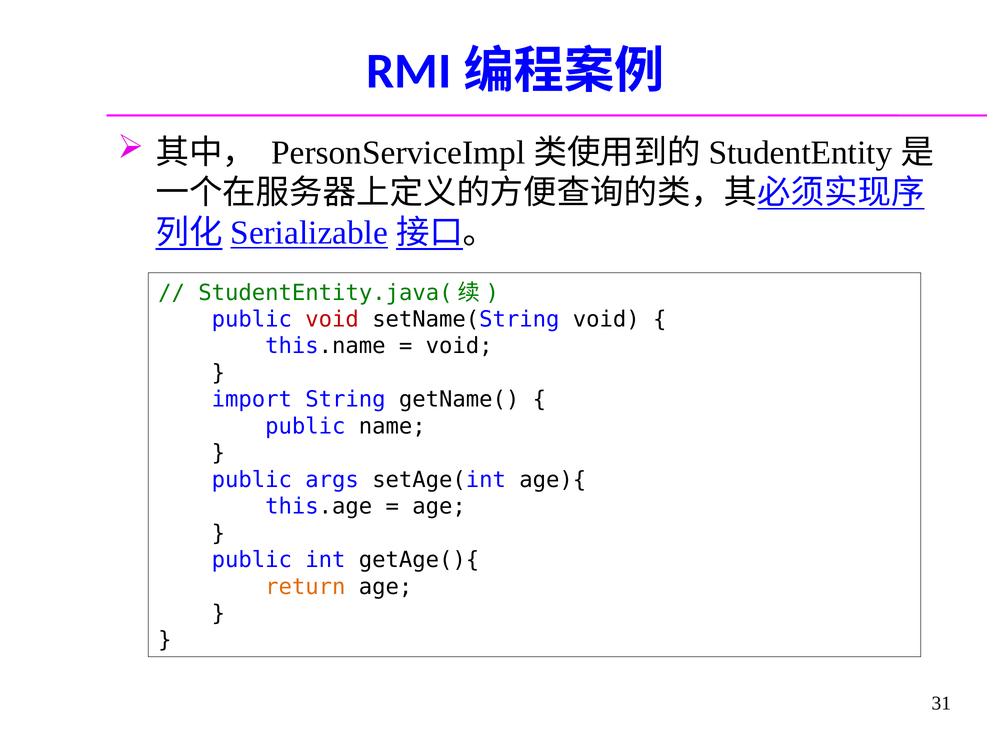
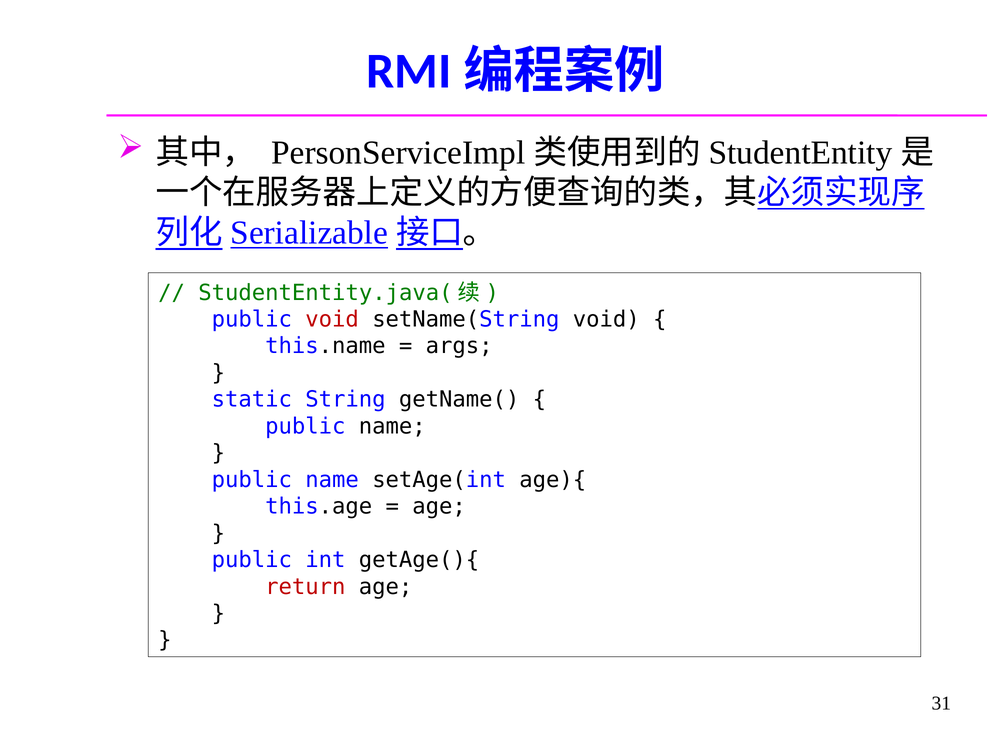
void at (459, 346): void -> args
import: import -> static
args at (332, 480): args -> name
return colour: orange -> red
